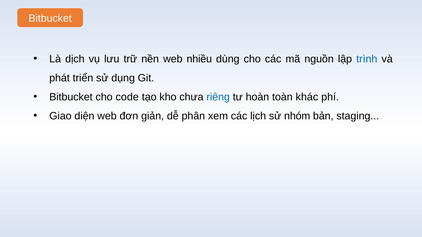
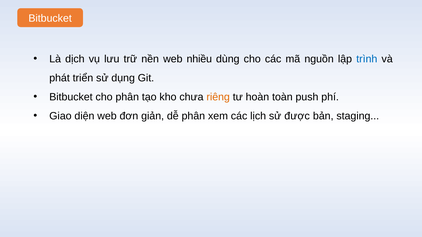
cho code: code -> phân
riêng colour: blue -> orange
khác: khác -> push
nhóm: nhóm -> được
